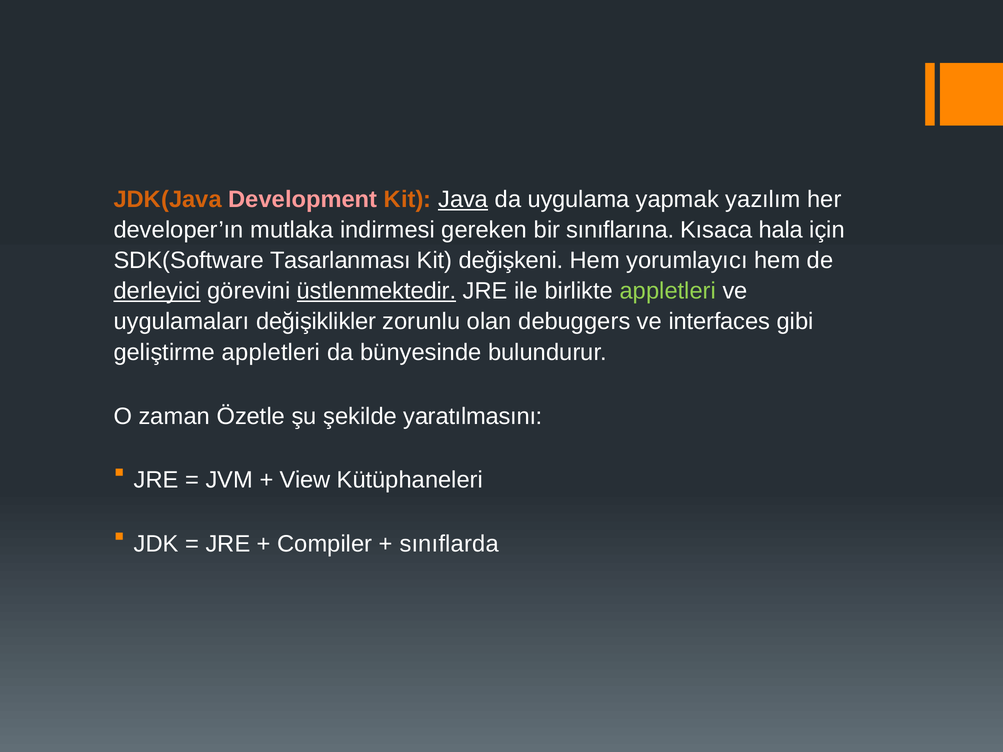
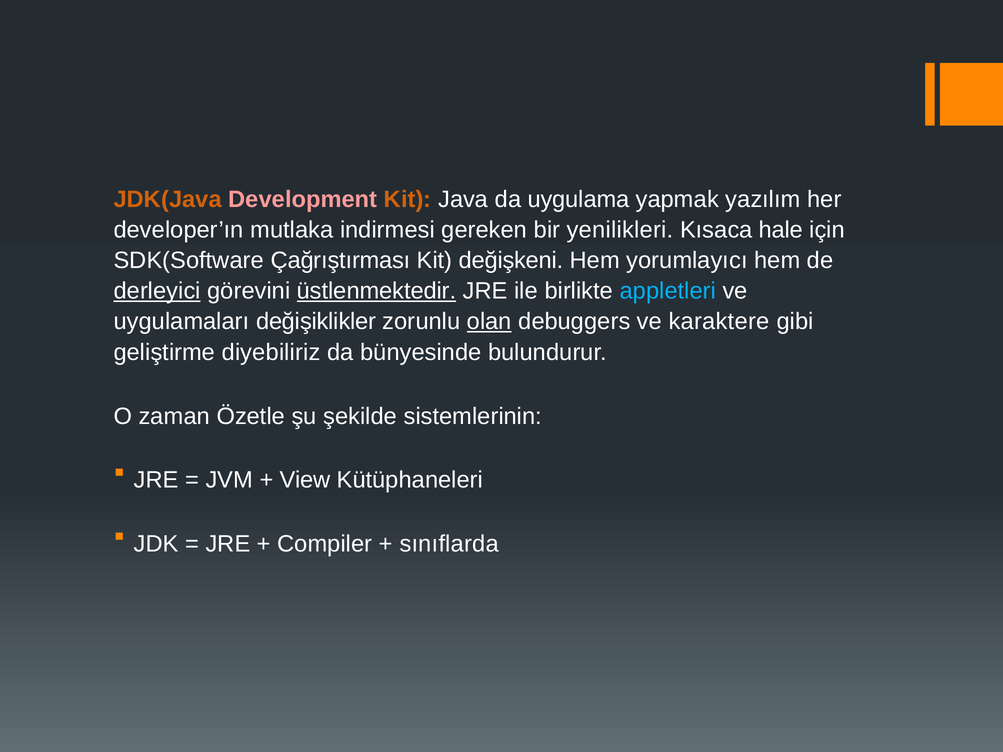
Java underline: present -> none
sınıflarına: sınıflarına -> yenilikleri
hala: hala -> hale
Tasarlanması: Tasarlanması -> Çağrıştırması
appletleri at (668, 291) colour: light green -> light blue
olan underline: none -> present
interfaces: interfaces -> karaktere
geliştirme appletleri: appletleri -> diyebiliriz
yaratılmasını: yaratılmasını -> sistemlerinin
